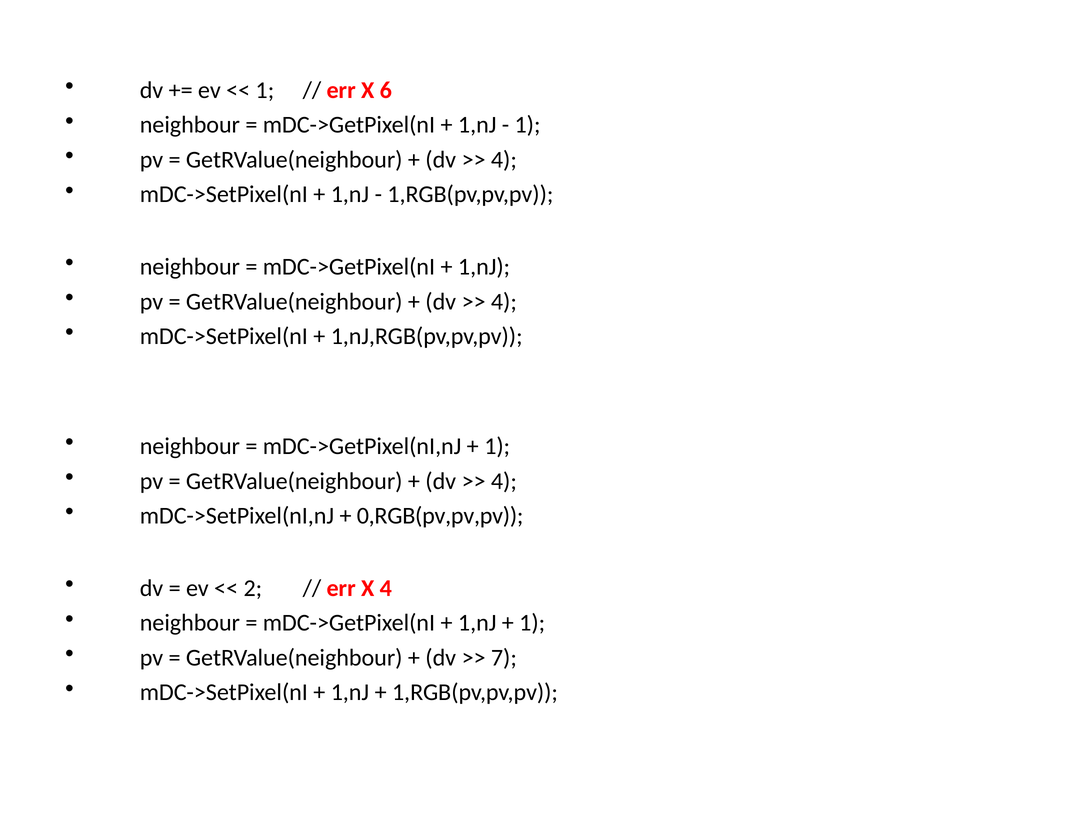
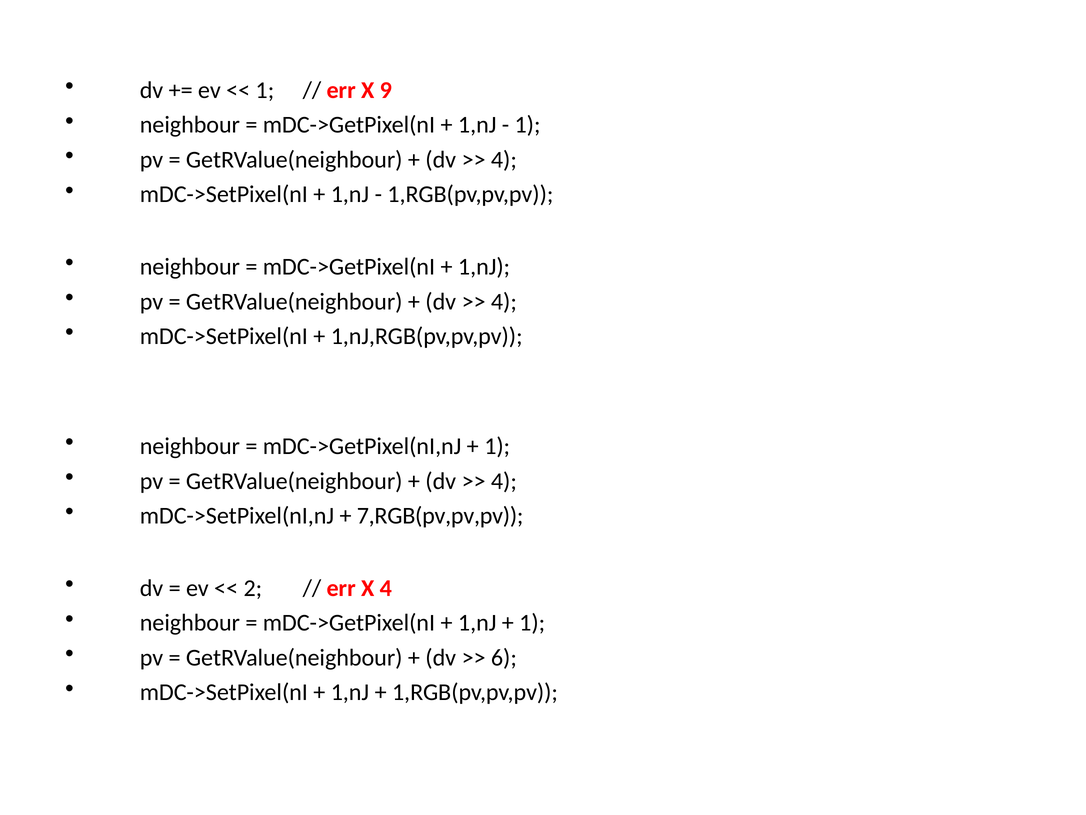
6: 6 -> 9
0,RGB(pv,pv,pv: 0,RGB(pv,pv,pv -> 7,RGB(pv,pv,pv
7: 7 -> 6
